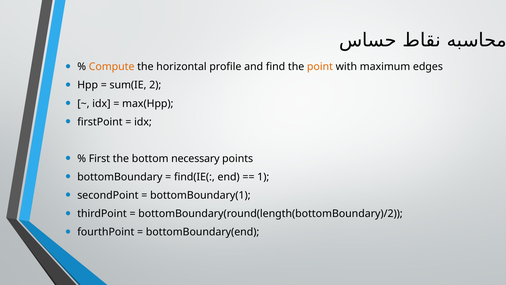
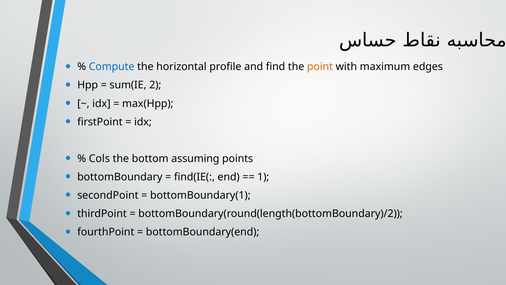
Compute colour: orange -> blue
First: First -> Cols
necessary: necessary -> assuming
